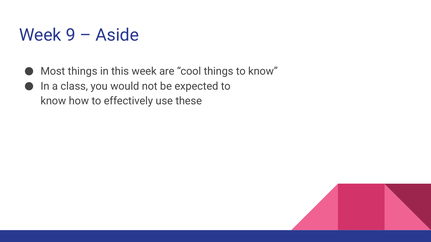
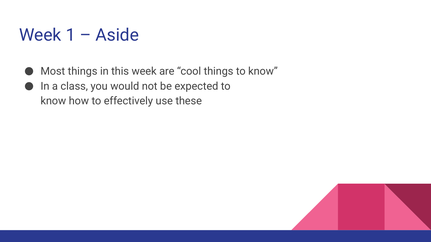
9: 9 -> 1
